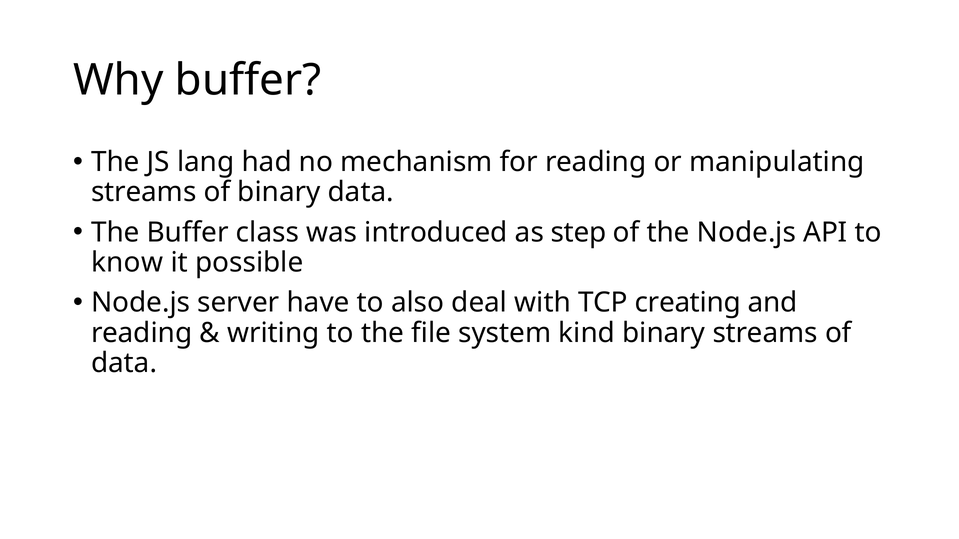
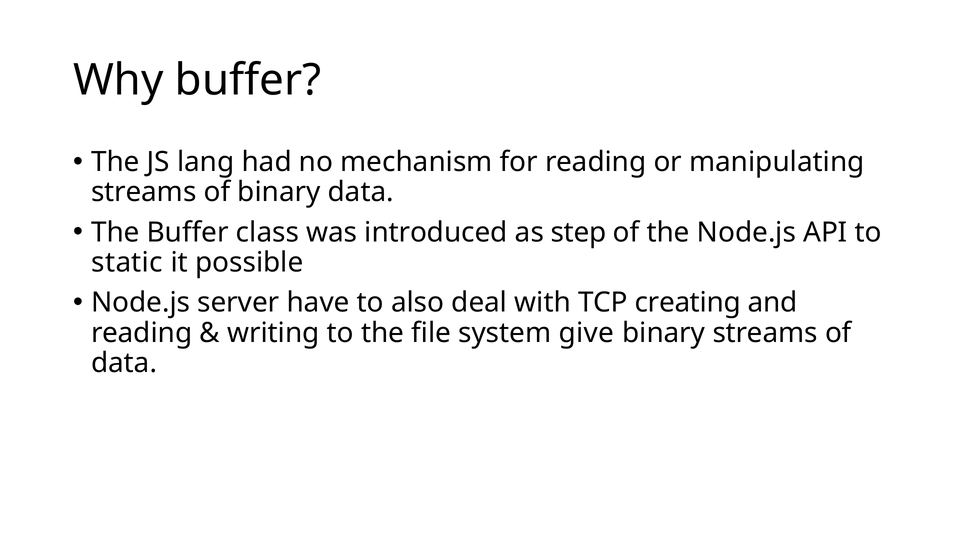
know: know -> static
kind: kind -> give
